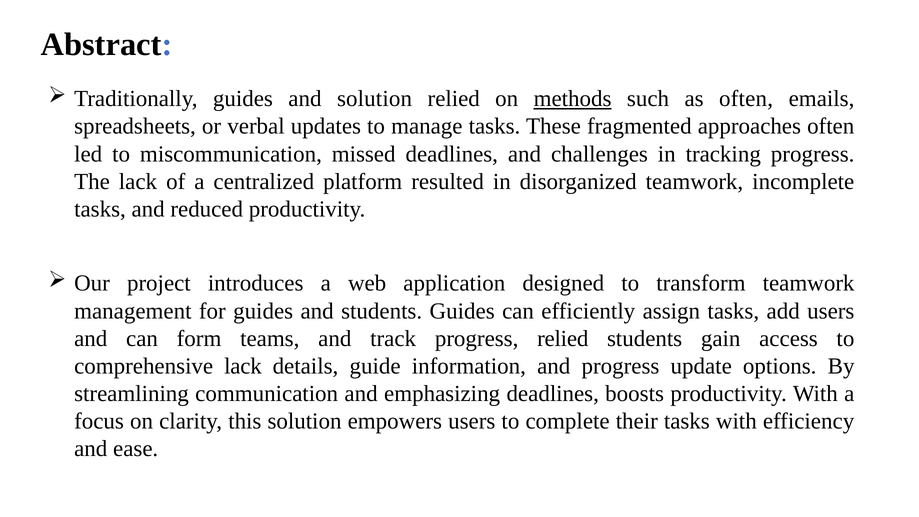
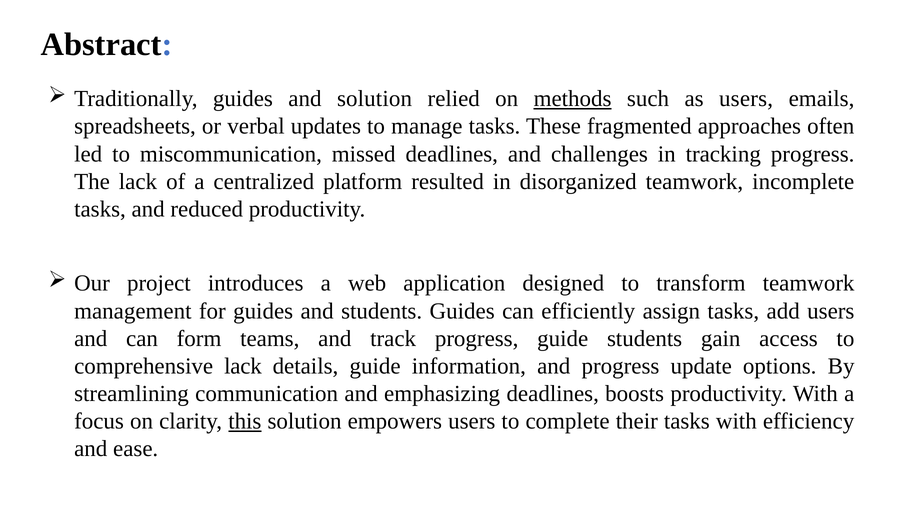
as often: often -> users
progress relied: relied -> guide
this underline: none -> present
